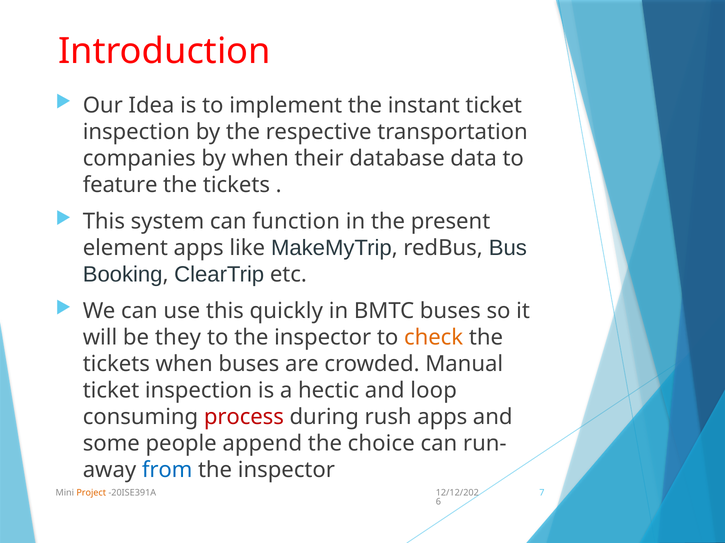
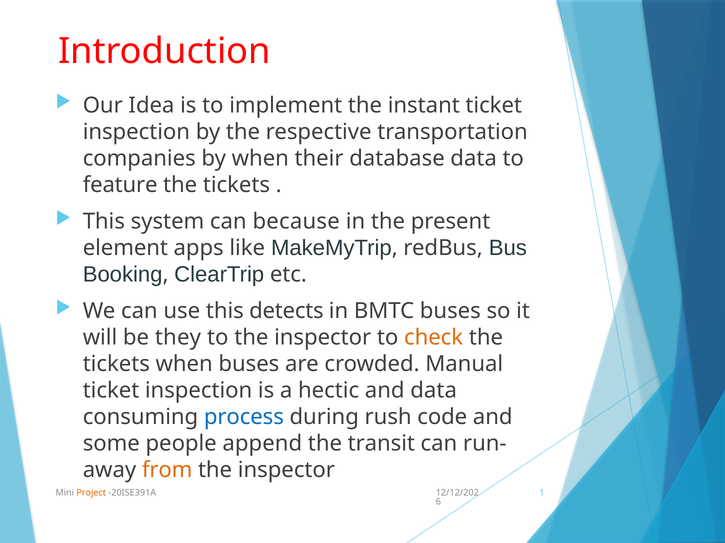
function: function -> because
quickly: quickly -> detects
and loop: loop -> data
process colour: red -> blue
rush apps: apps -> code
choice: choice -> transit
from colour: blue -> orange
7: 7 -> 1
